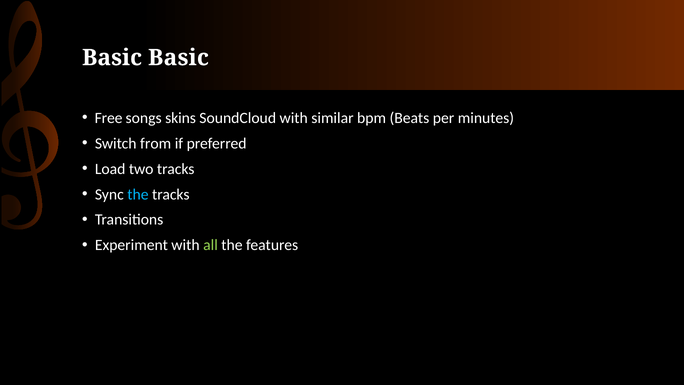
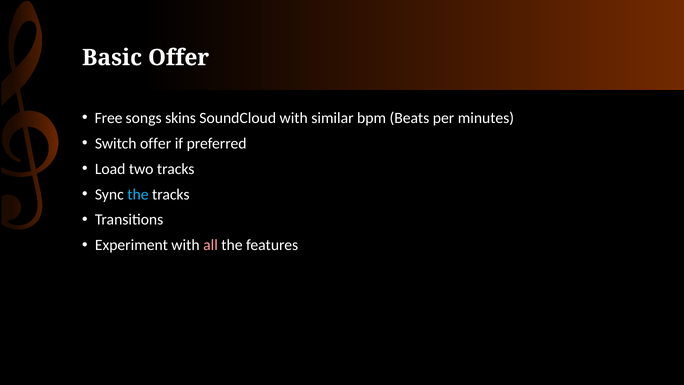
Basic Basic: Basic -> Offer
Switch from: from -> offer
all colour: light green -> pink
